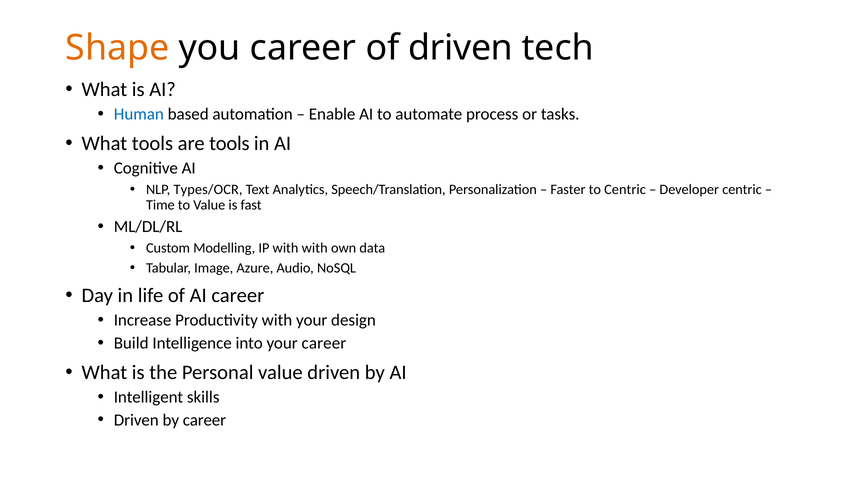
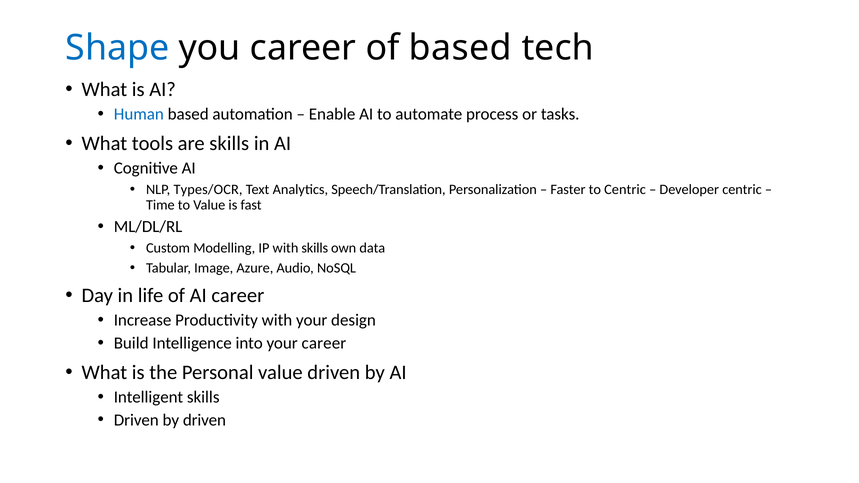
Shape colour: orange -> blue
of driven: driven -> based
are tools: tools -> skills
with with: with -> skills
by career: career -> driven
